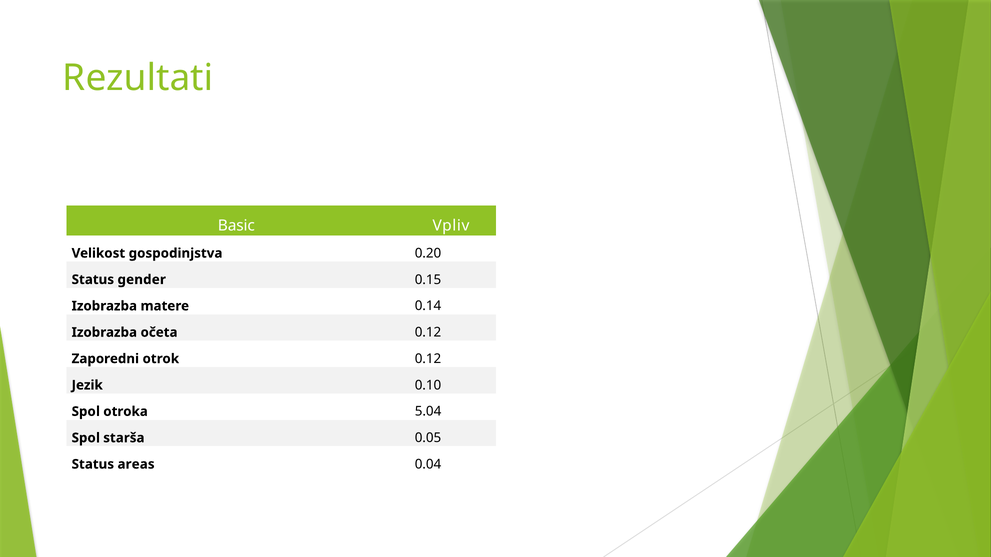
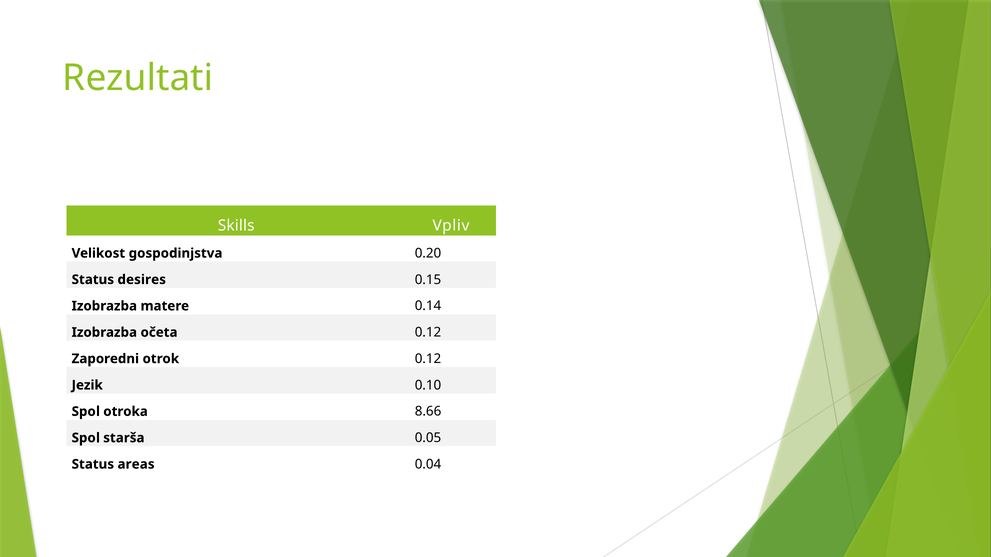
Basic: Basic -> Skills
gender: gender -> desires
5.04: 5.04 -> 8.66
